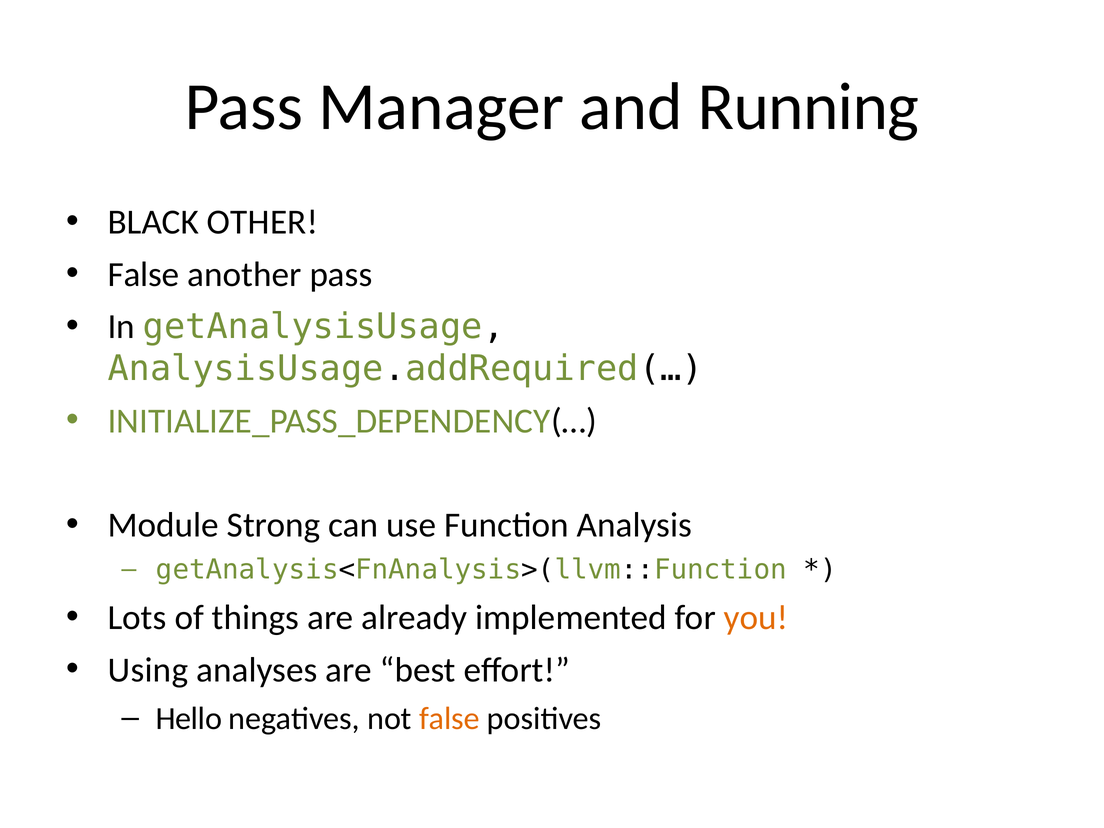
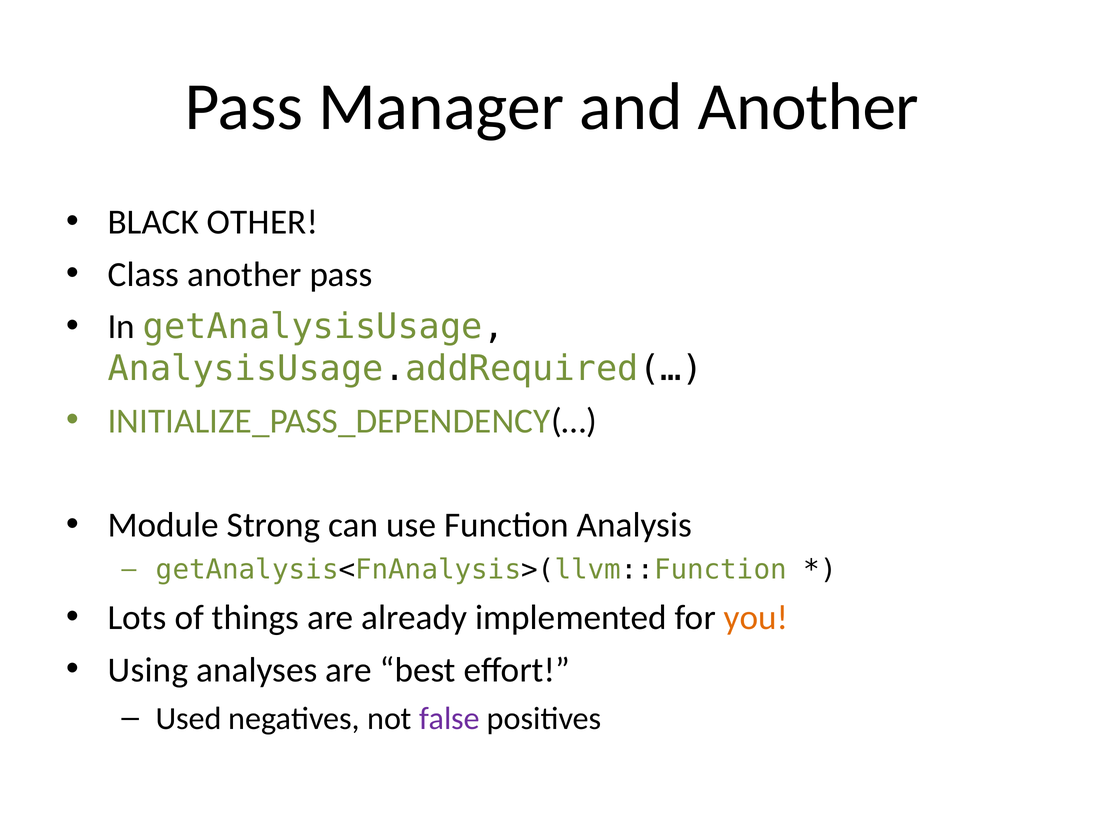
and Running: Running -> Another
False at (144, 274): False -> Class
Hello: Hello -> Used
false at (449, 719) colour: orange -> purple
